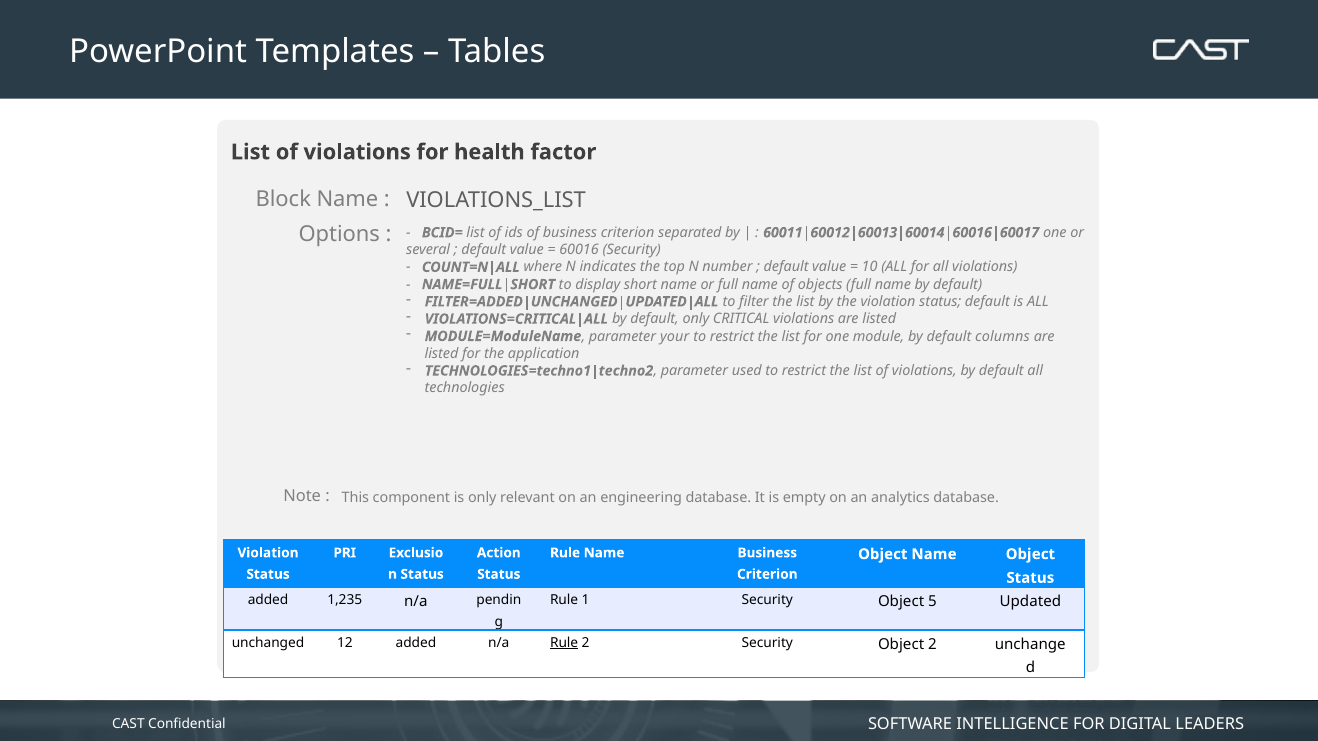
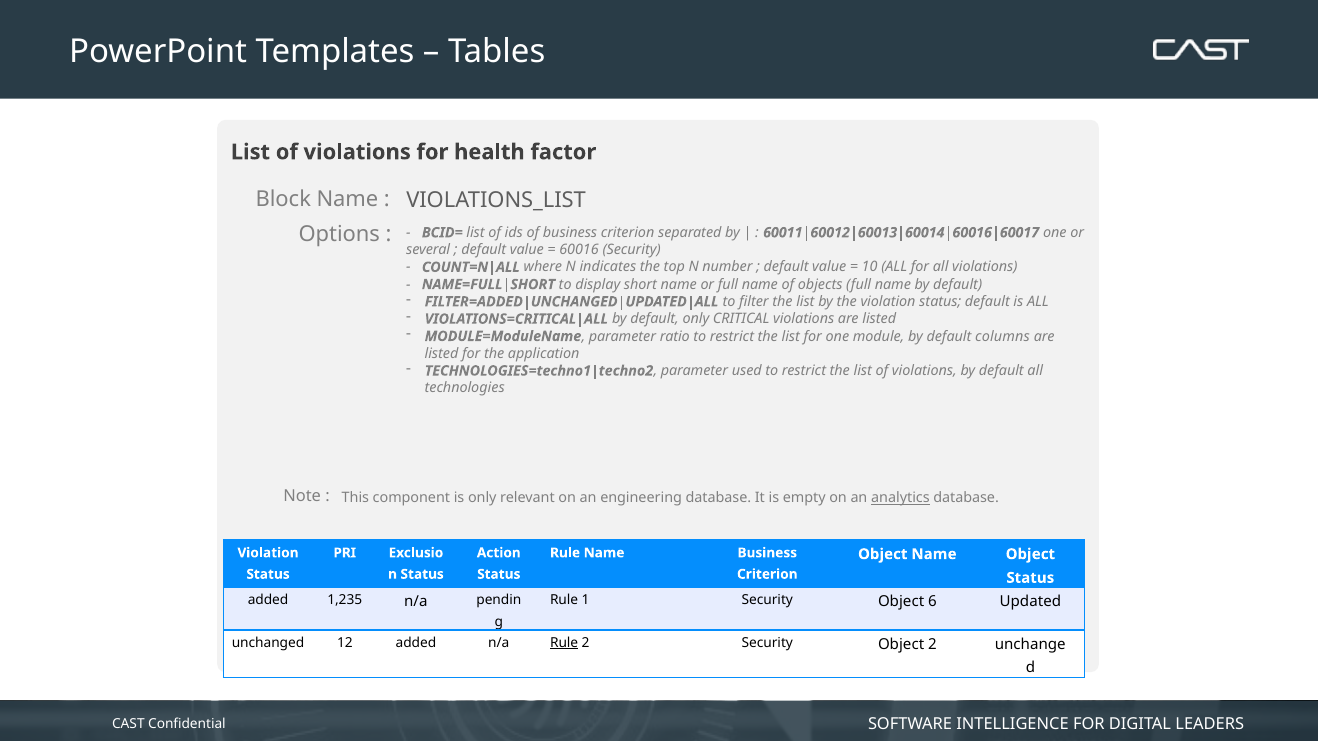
your: your -> ratio
analytics underline: none -> present
5: 5 -> 6
